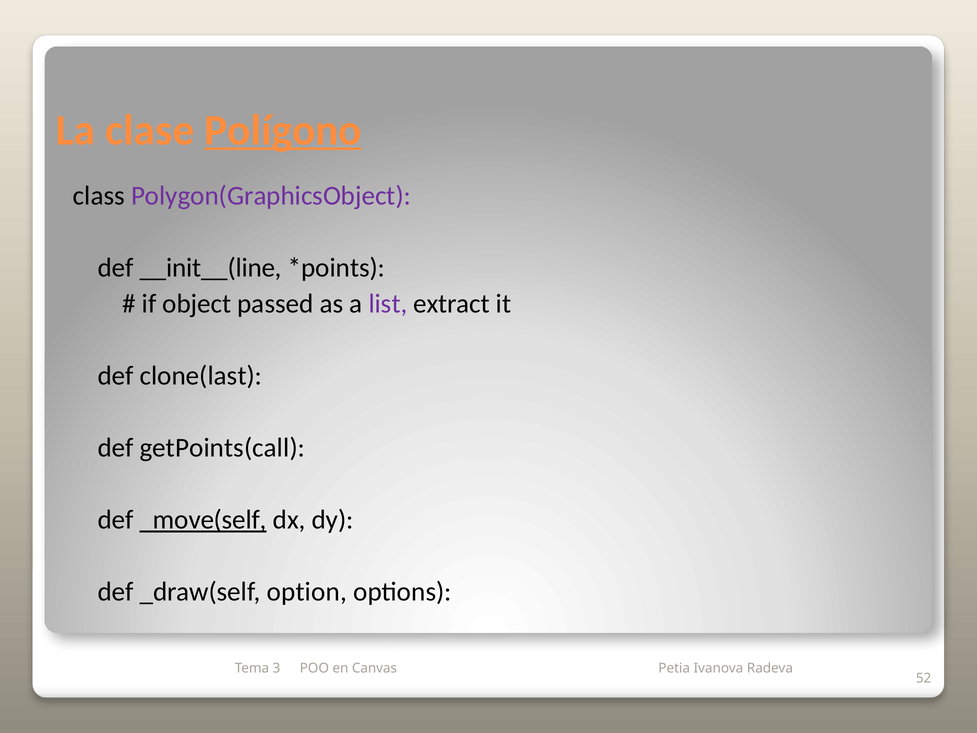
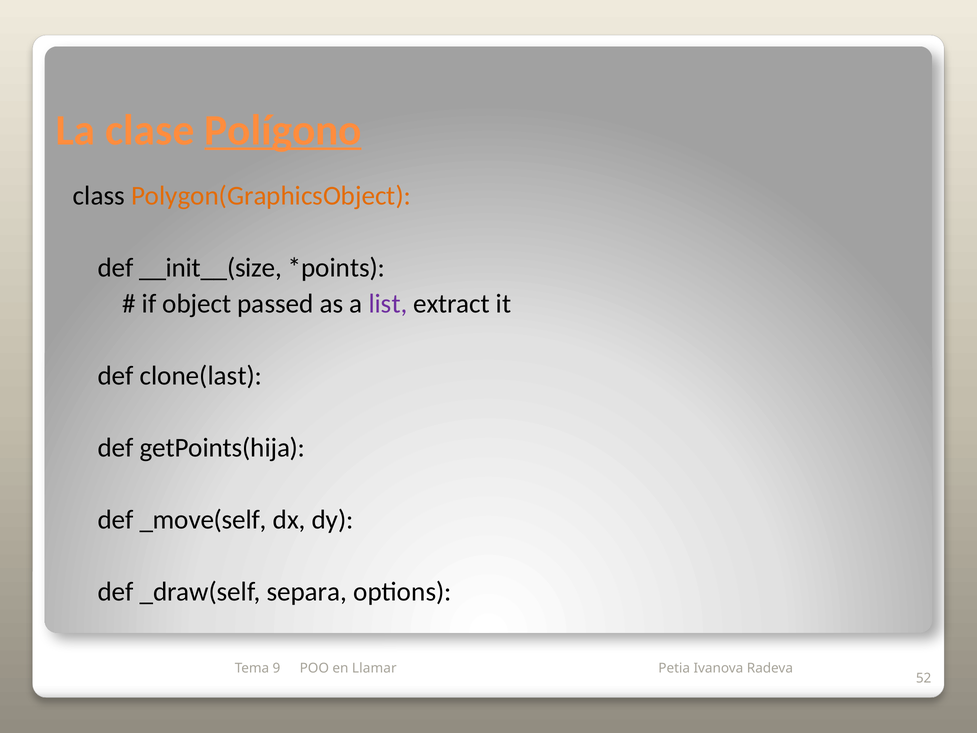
Polygon(GraphicsObject colour: purple -> orange
__init__(line: __init__(line -> __init__(size
getPoints(call: getPoints(call -> getPoints(hija
_move(self underline: present -> none
option: option -> separa
3: 3 -> 9
Canvas: Canvas -> Llamar
